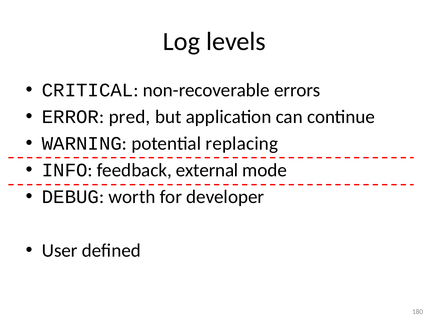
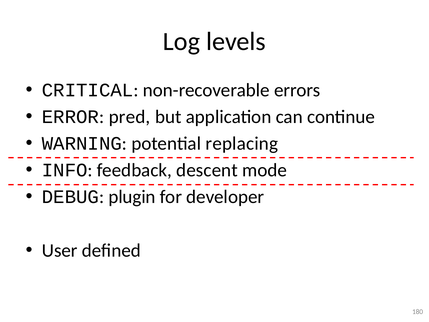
external: external -> descent
worth: worth -> plugin
